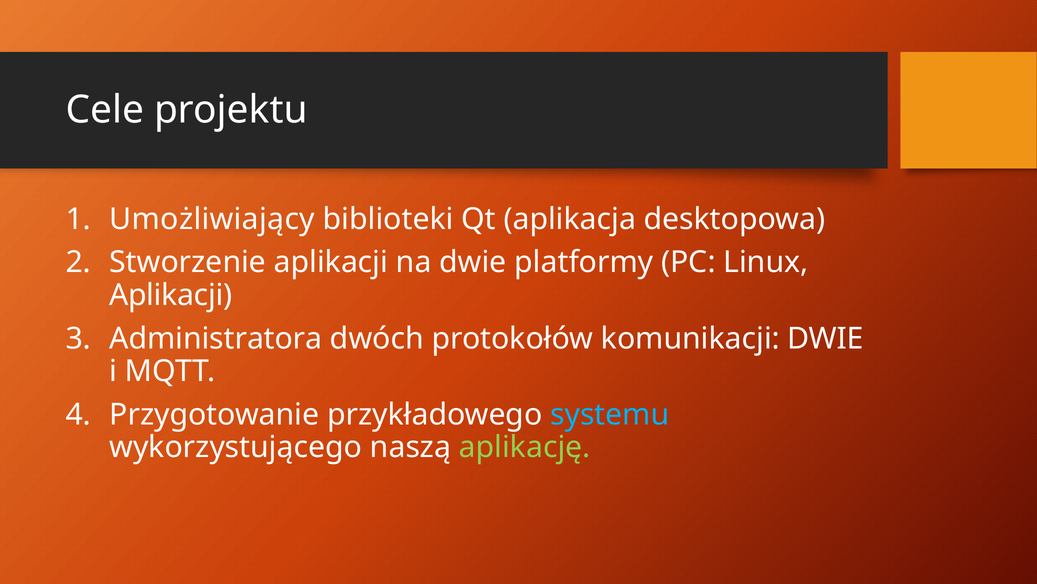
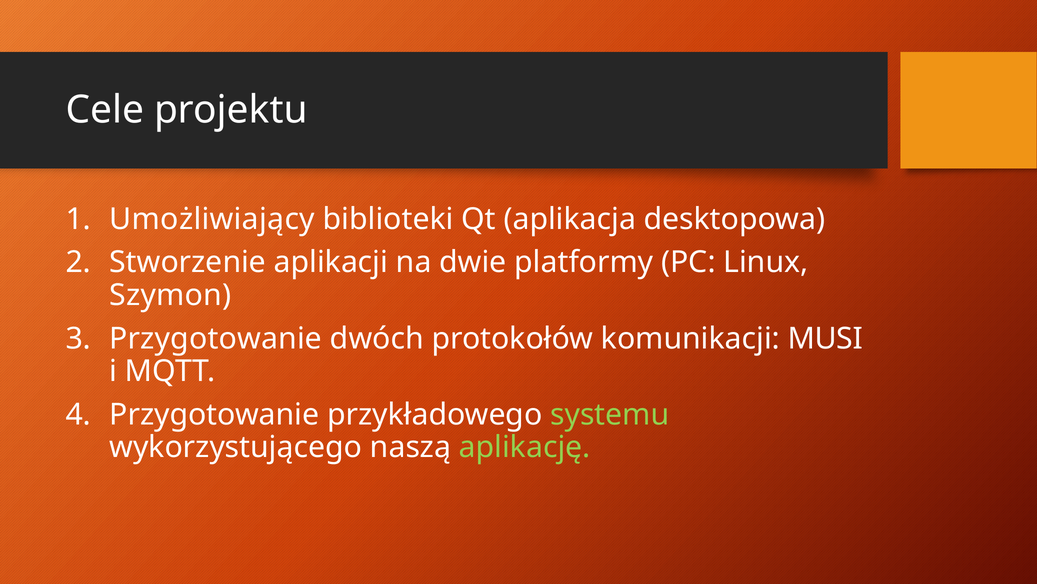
Aplikacji at (171, 295): Aplikacji -> Szymon
Administratora at (216, 338): Administratora -> Przygotowanie
komunikacji DWIE: DWIE -> MUSI
systemu colour: light blue -> light green
